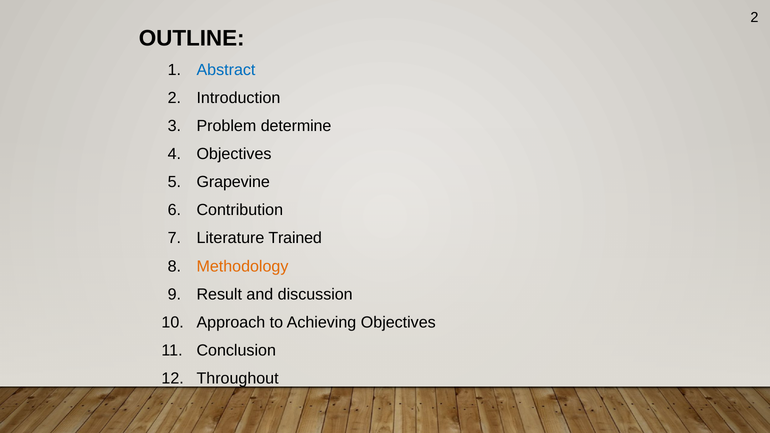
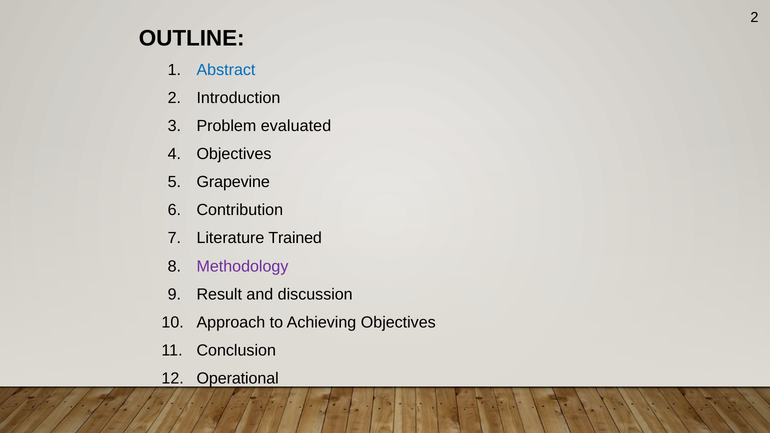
determine: determine -> evaluated
Methodology colour: orange -> purple
Throughout: Throughout -> Operational
